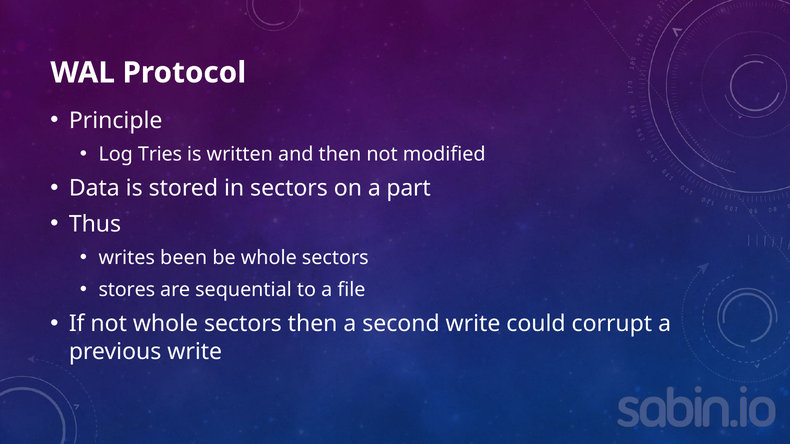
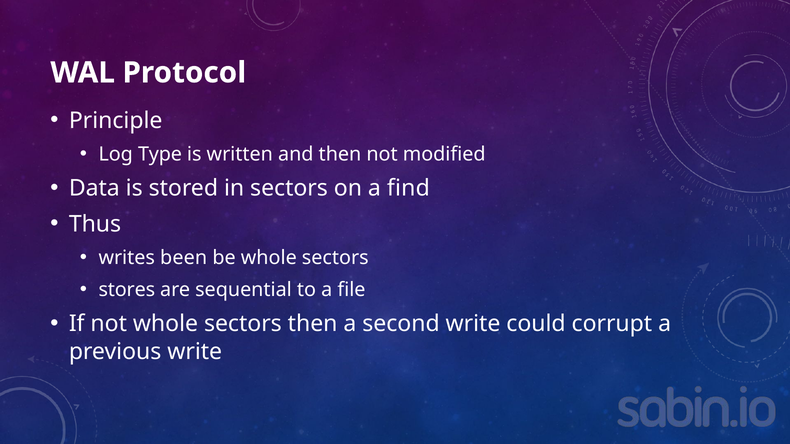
Tries: Tries -> Type
part: part -> find
